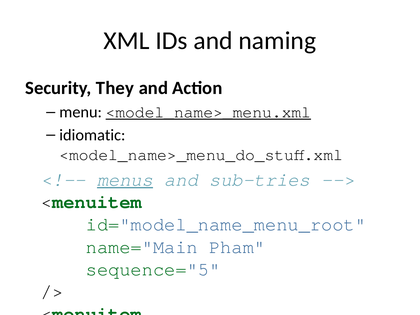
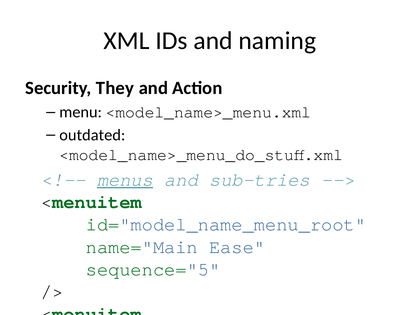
<model_name>_menu.xml underline: present -> none
idiomatic: idiomatic -> outdated
Pham: Pham -> Ease
